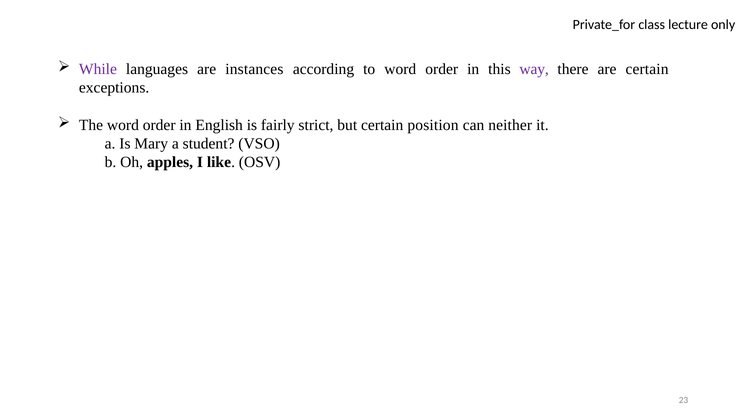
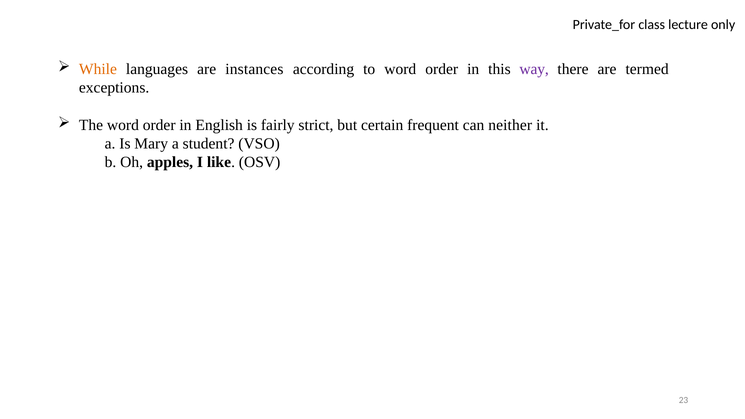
While colour: purple -> orange
are certain: certain -> termed
position: position -> frequent
